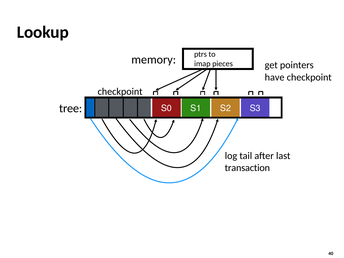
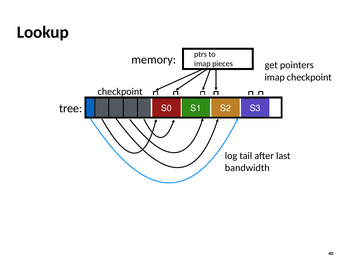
have at (275, 77): have -> imap
transaction: transaction -> bandwidth
